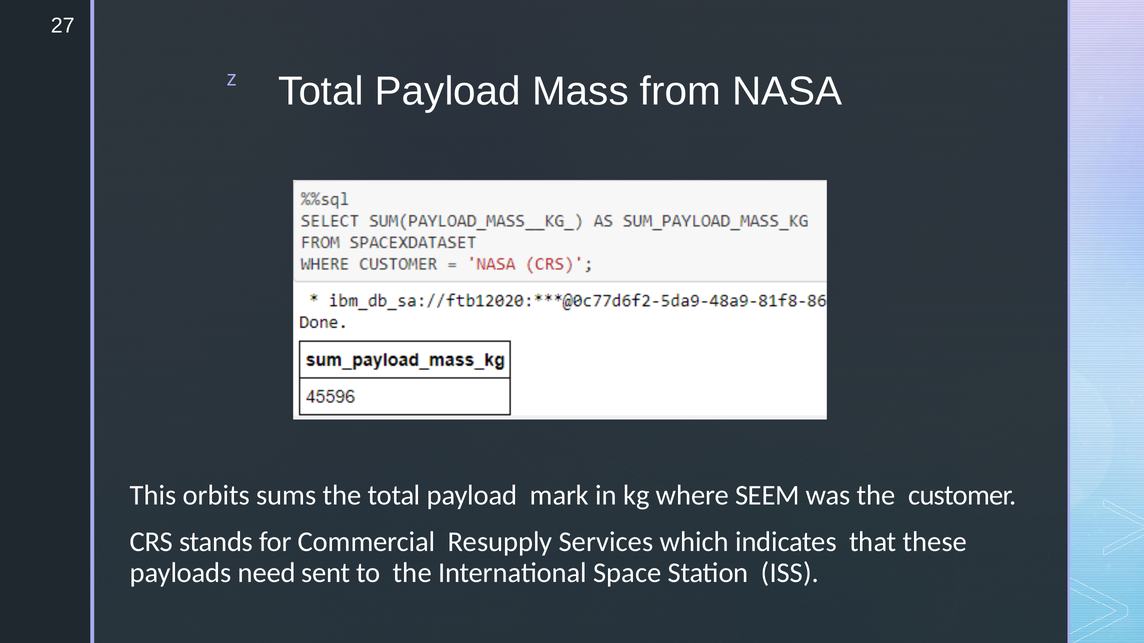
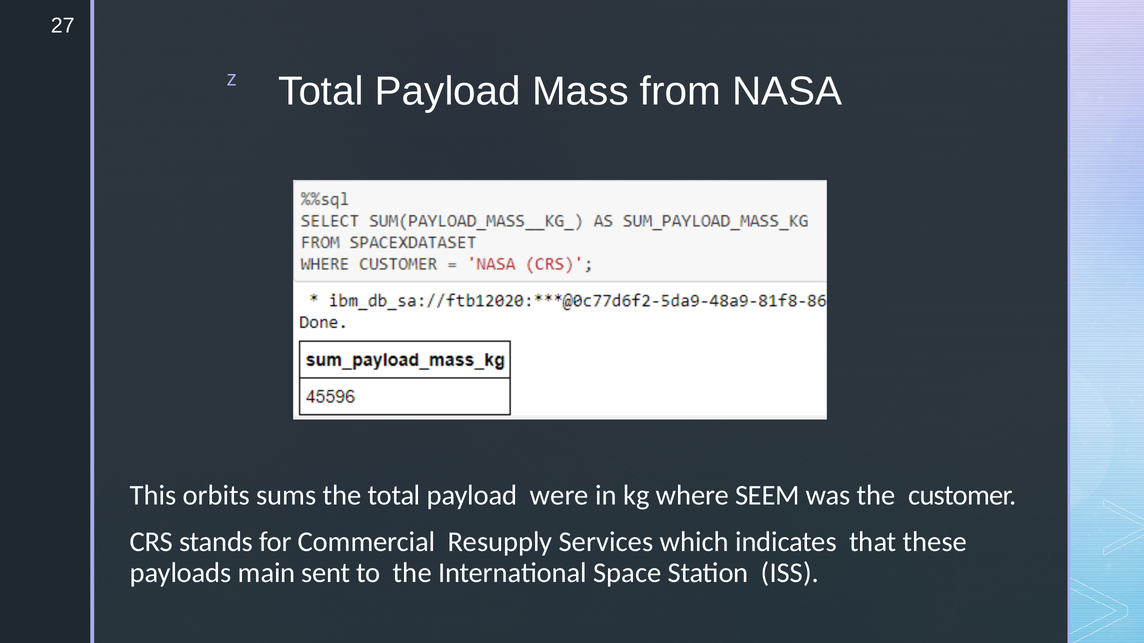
mark: mark -> were
need: need -> main
